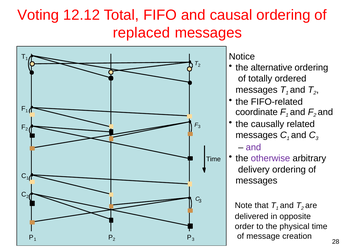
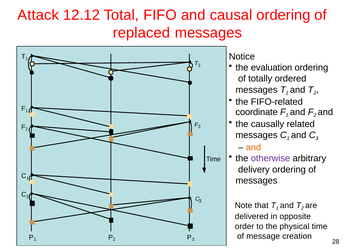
Voting: Voting -> Attack
alternative: alternative -> evaluation
and at (253, 147) colour: purple -> orange
